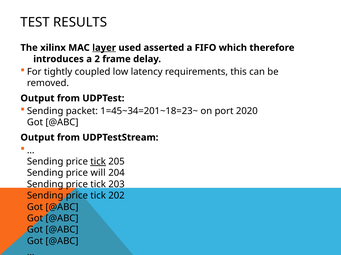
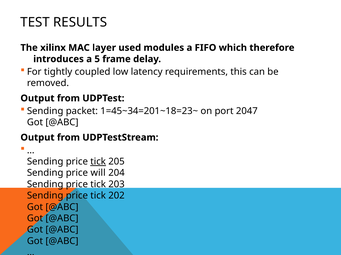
layer underline: present -> none
asserted: asserted -> modules
2: 2 -> 5
2020: 2020 -> 2047
